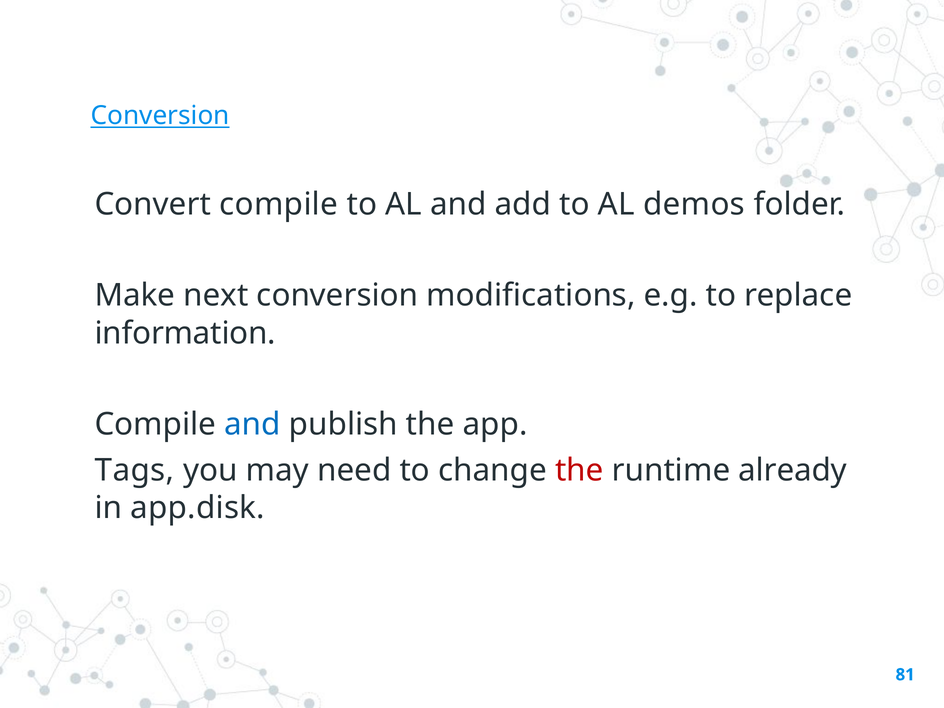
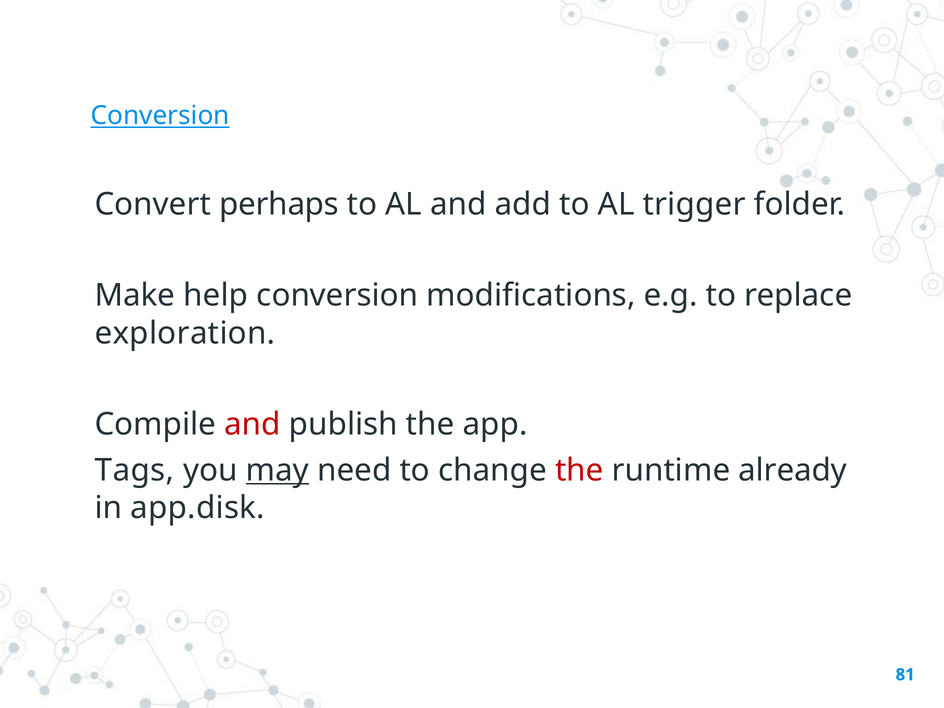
Convert compile: compile -> perhaps
demos: demos -> trigger
next: next -> help
information: information -> exploration
and at (253, 425) colour: blue -> red
may underline: none -> present
